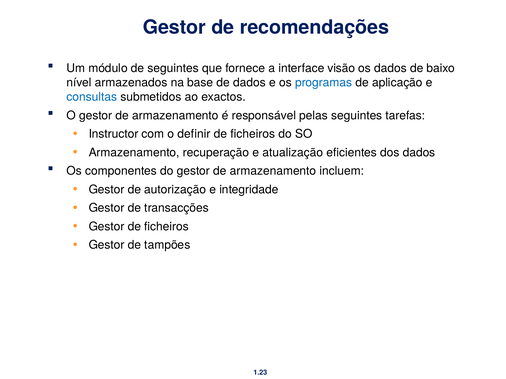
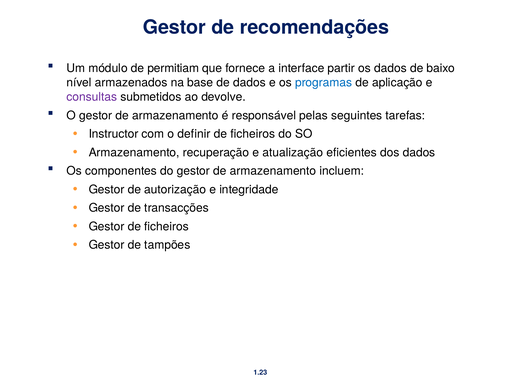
de seguintes: seguintes -> permitiam
visão: visão -> partir
consultas colour: blue -> purple
exactos: exactos -> devolve
